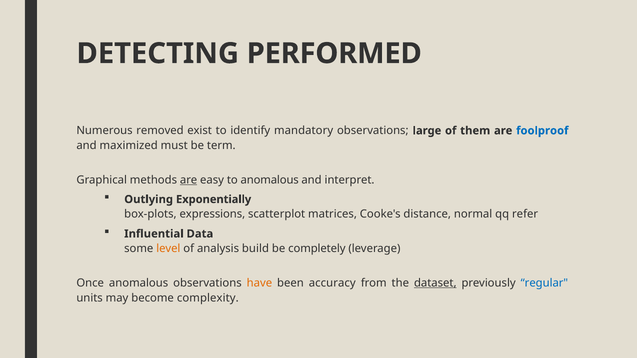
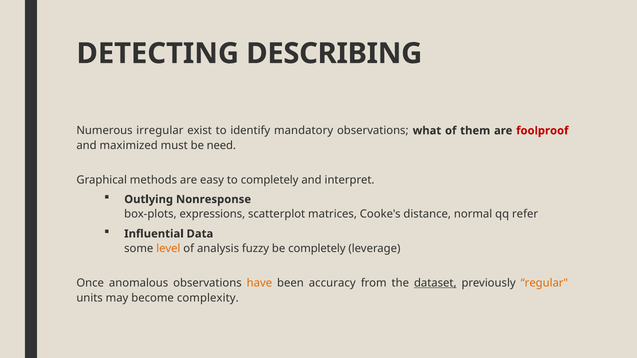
PERFORMED: PERFORMED -> DESCRIBING
removed: removed -> irregular
large: large -> what
foolproof colour: blue -> red
term: term -> need
are at (189, 180) underline: present -> none
to anomalous: anomalous -> completely
Exponentially: Exponentially -> Nonresponse
build: build -> fuzzy
regular colour: blue -> orange
